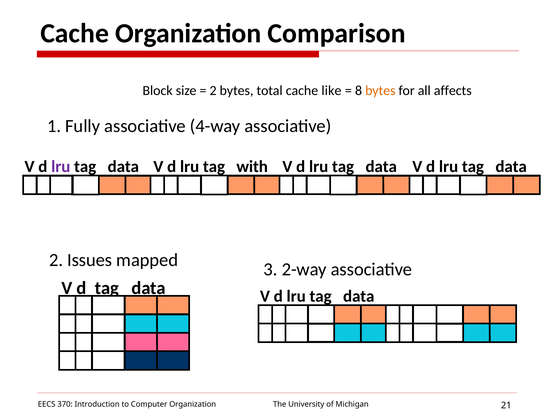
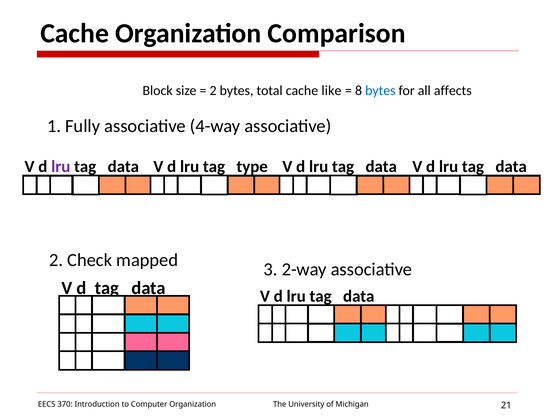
bytes at (380, 91) colour: orange -> blue
with: with -> type
Issues: Issues -> Check
